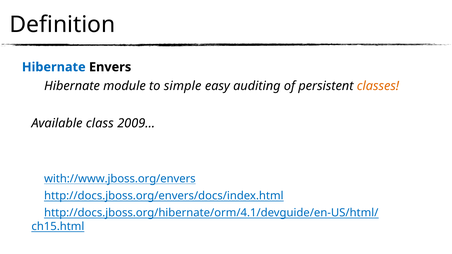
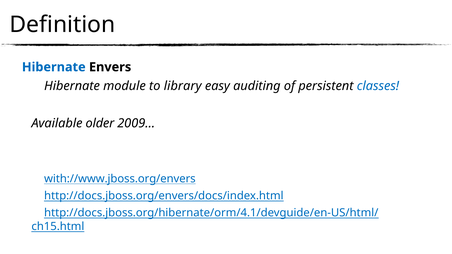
simple: simple -> library
classes colour: orange -> blue
class: class -> older
